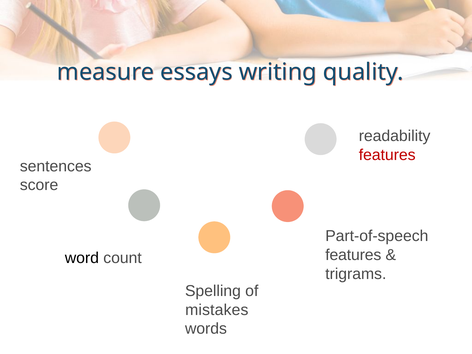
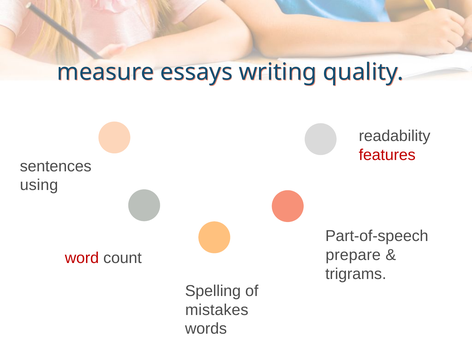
score: score -> using
features at (353, 255): features -> prepare
word colour: black -> red
